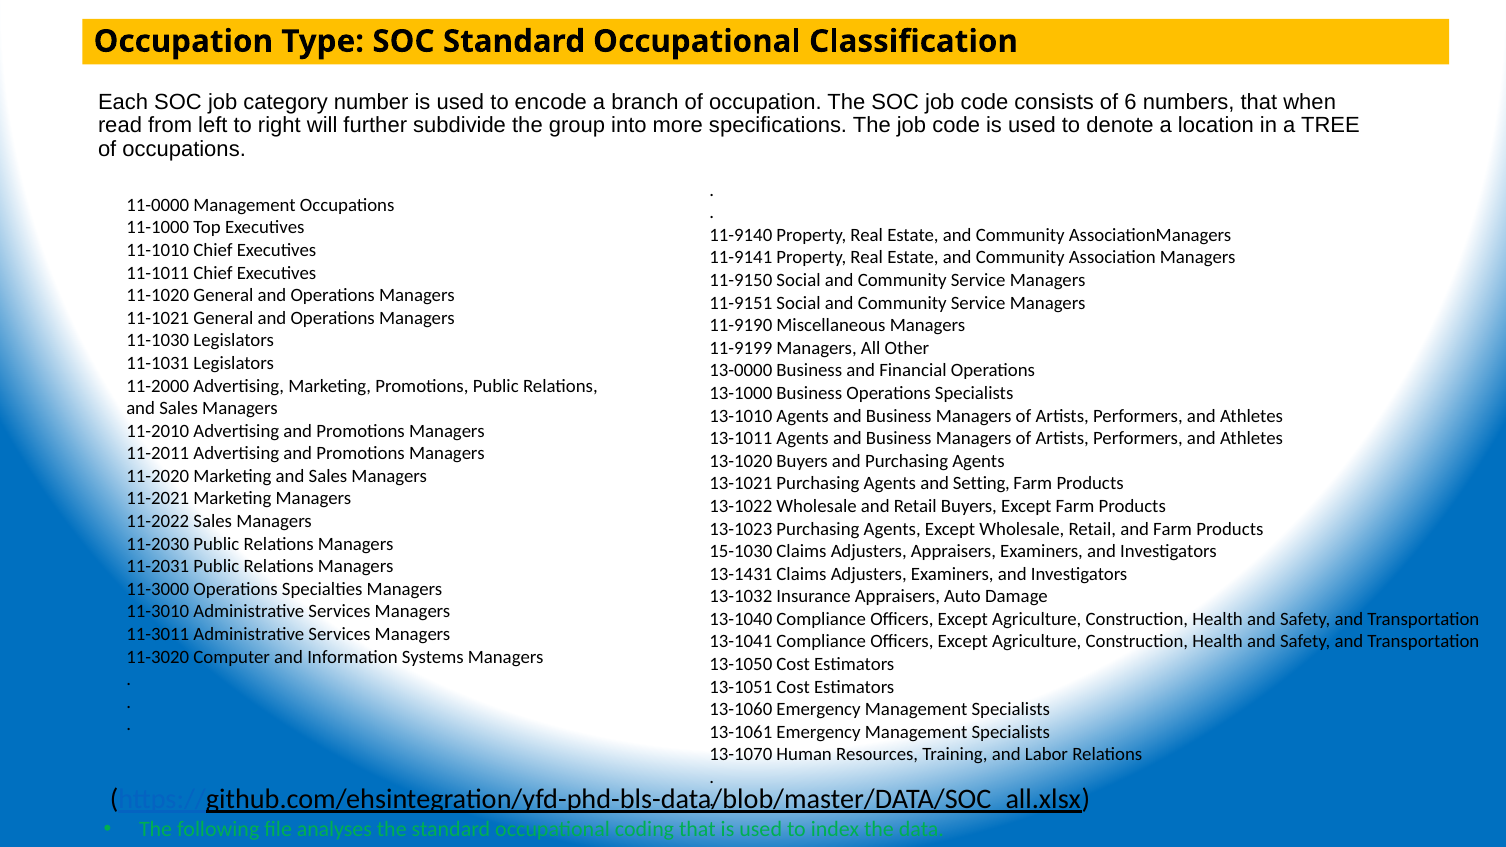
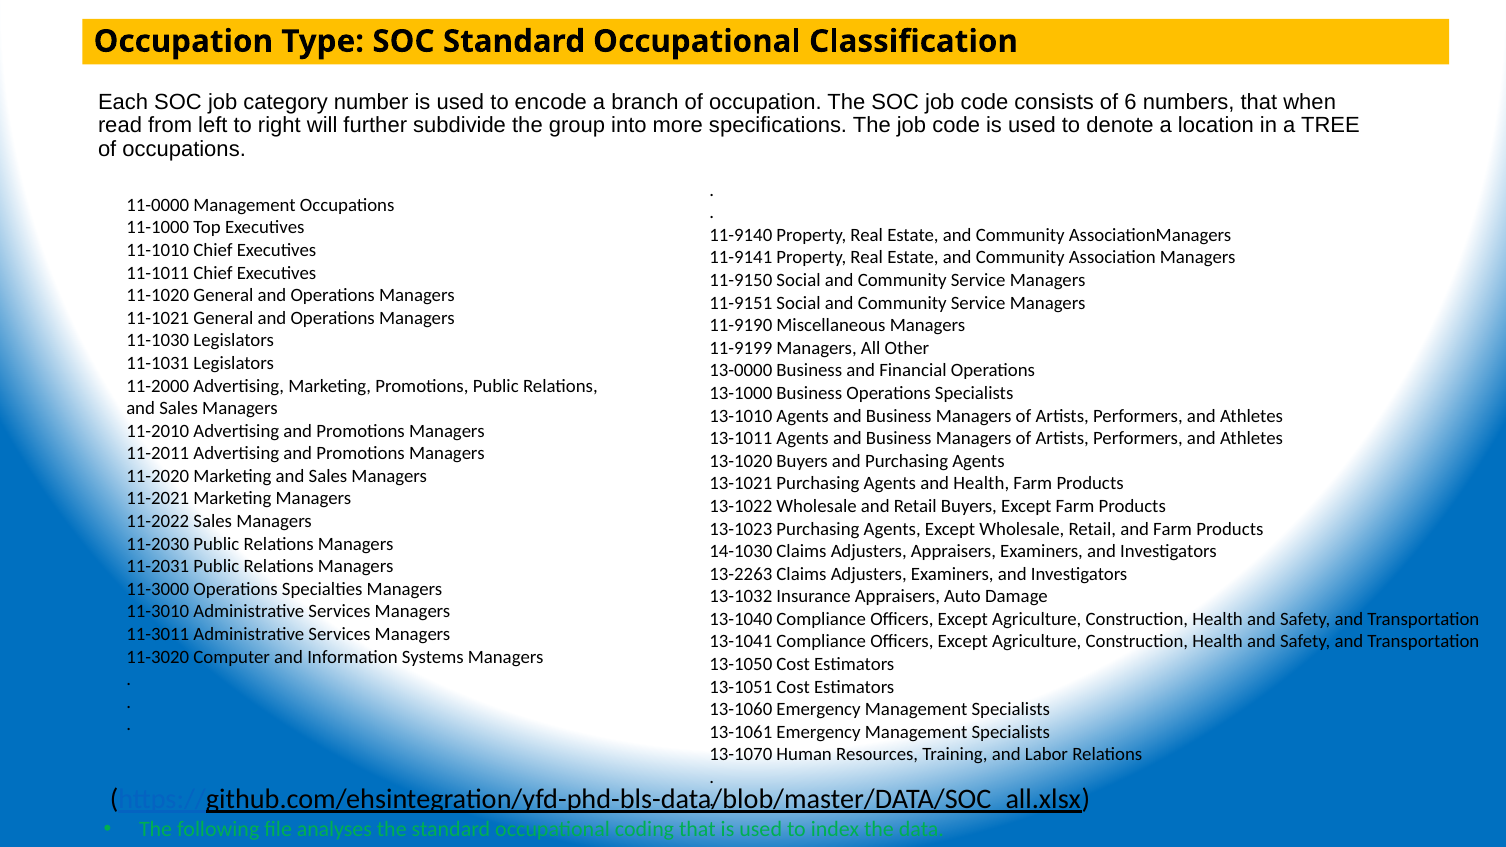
and Setting: Setting -> Health
15-1030: 15-1030 -> 14-1030
13-1431: 13-1431 -> 13-2263
